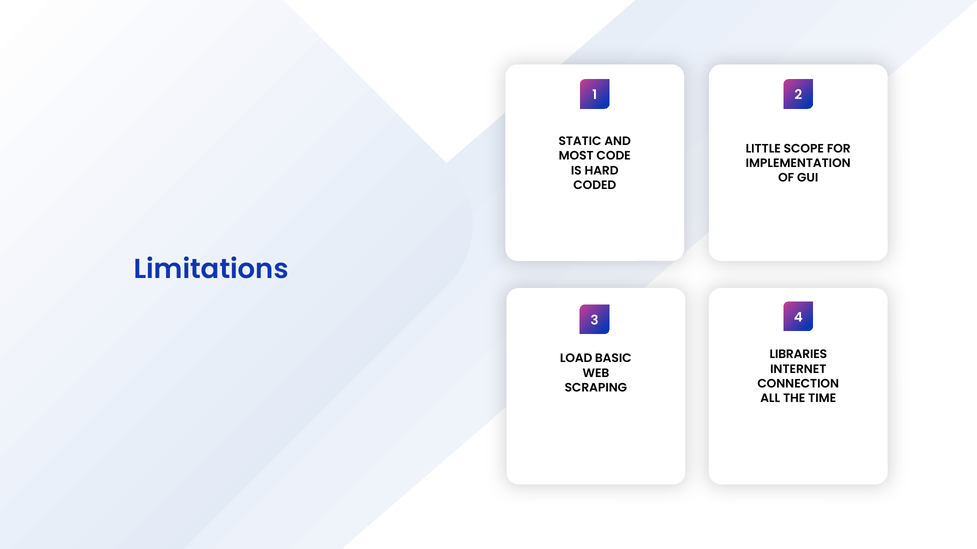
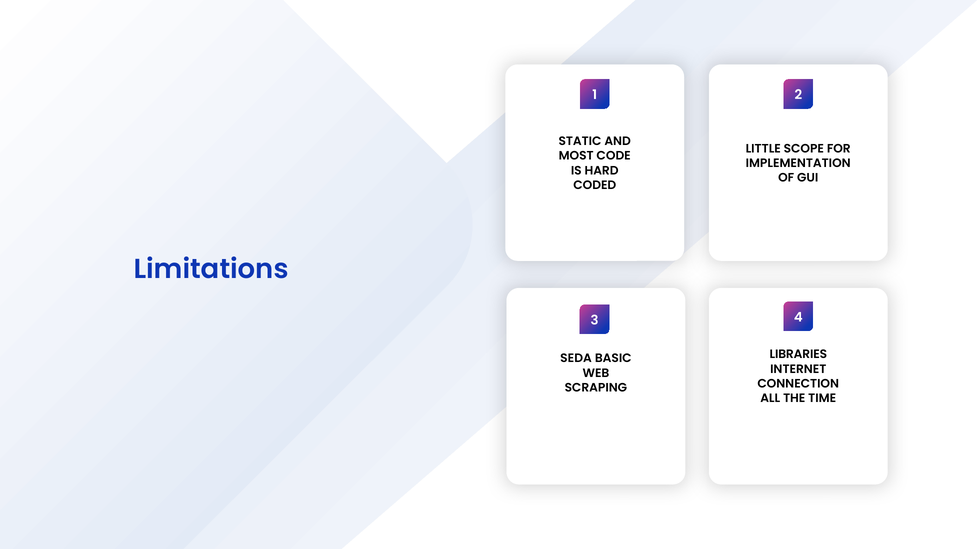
LOAD: LOAD -> SEDA
